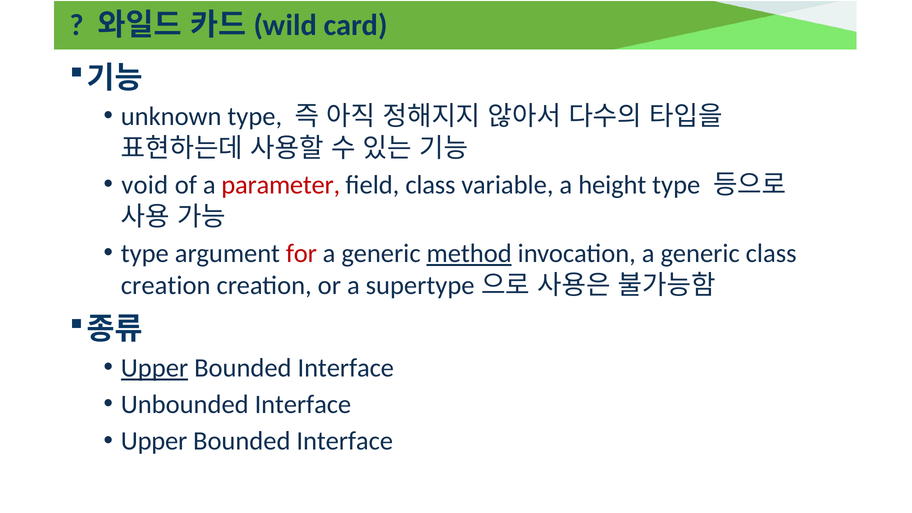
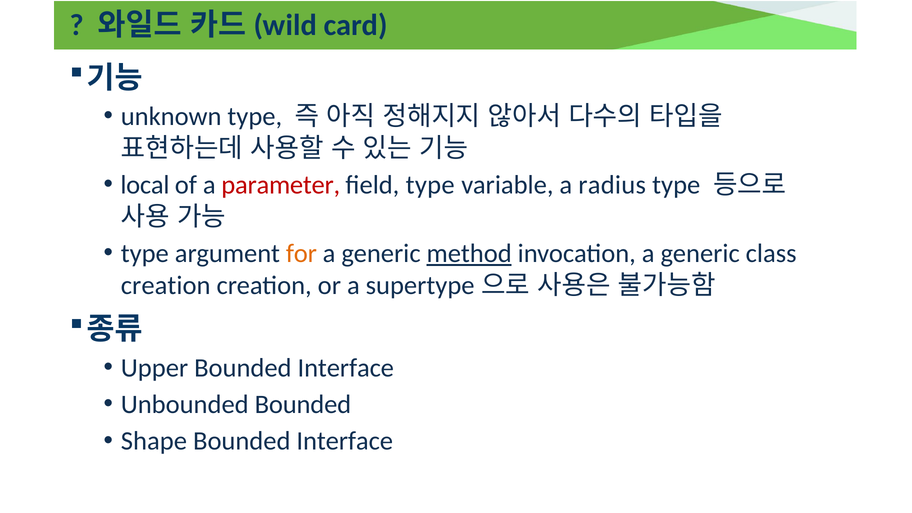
void: void -> local
field class: class -> type
height: height -> radius
for colour: red -> orange
Upper at (155, 368) underline: present -> none
Unbounded Interface: Interface -> Bounded
Upper at (154, 441): Upper -> Shape
